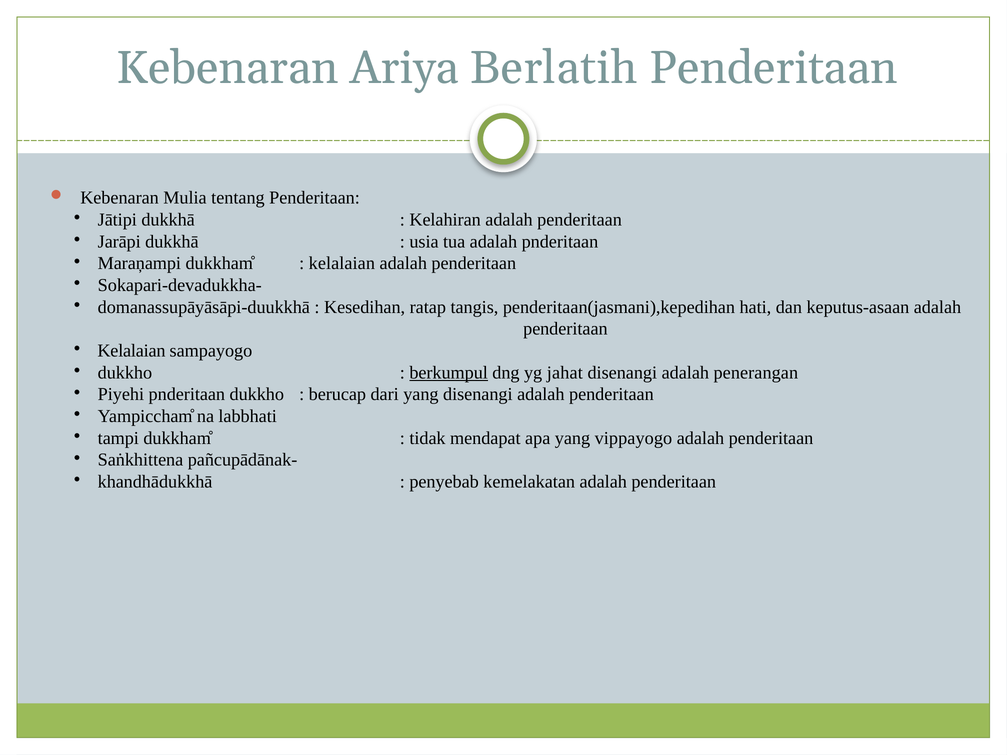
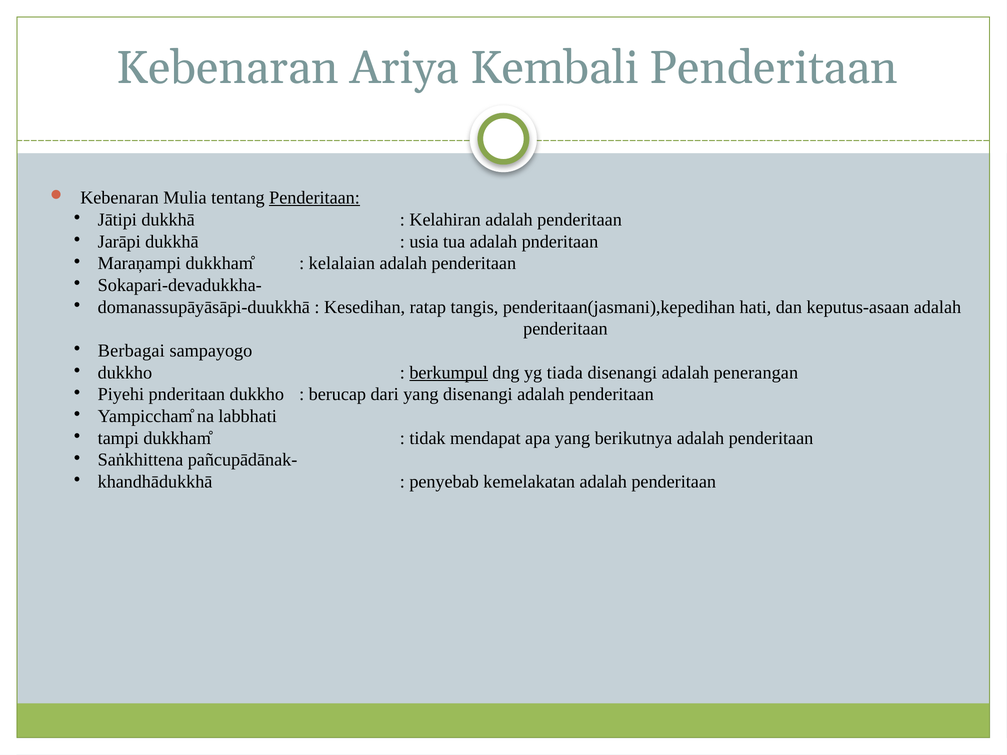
Berlatih: Berlatih -> Kembali
Penderitaan at (315, 198) underline: none -> present
Kelalaian at (131, 351): Kelalaian -> Berbagai
jahat: jahat -> tiada
vippayogo: vippayogo -> berikutnya
